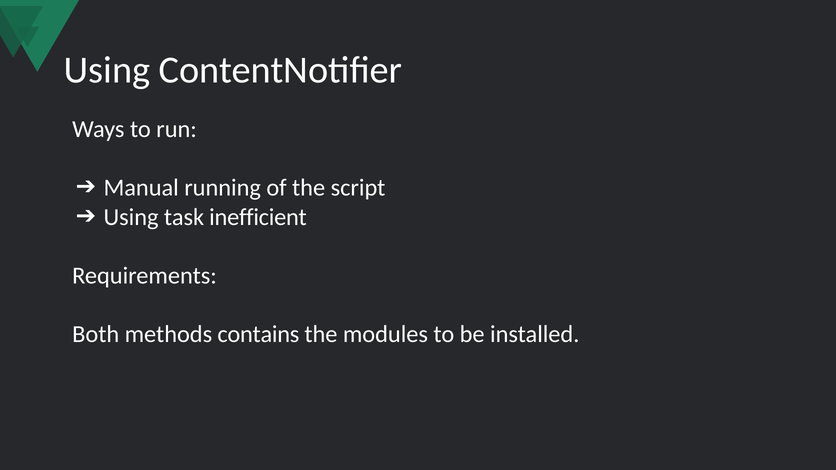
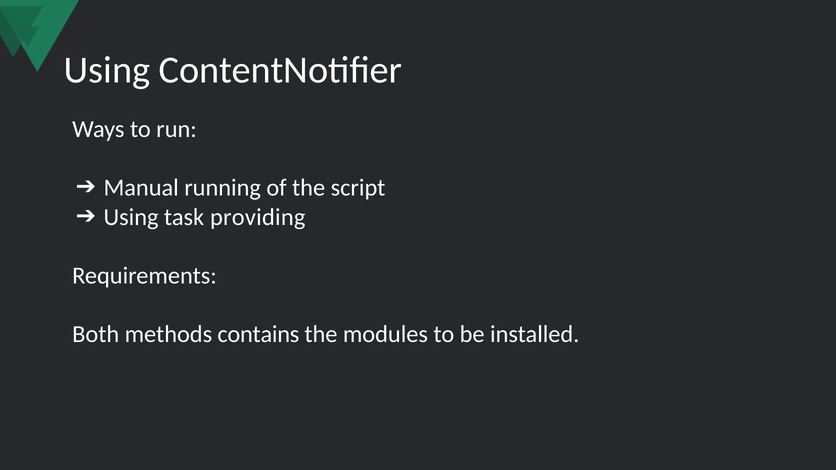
inefficient: inefficient -> providing
